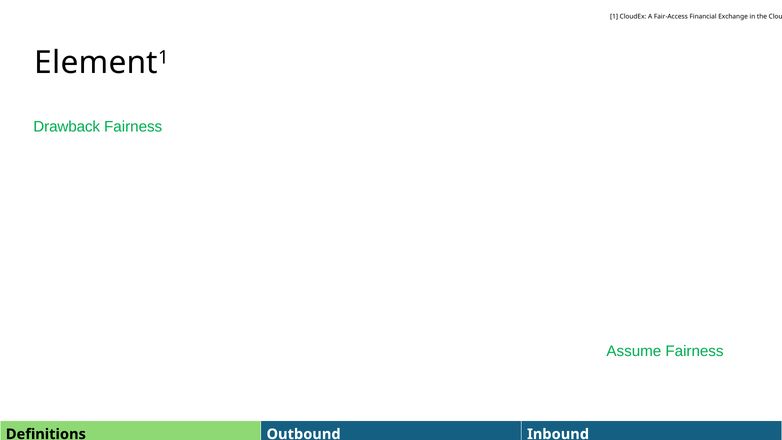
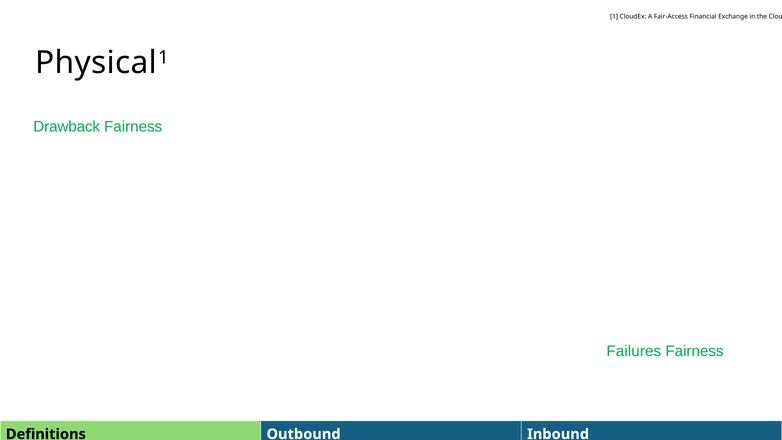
Element: Element -> Physical
Assume: Assume -> Failures
